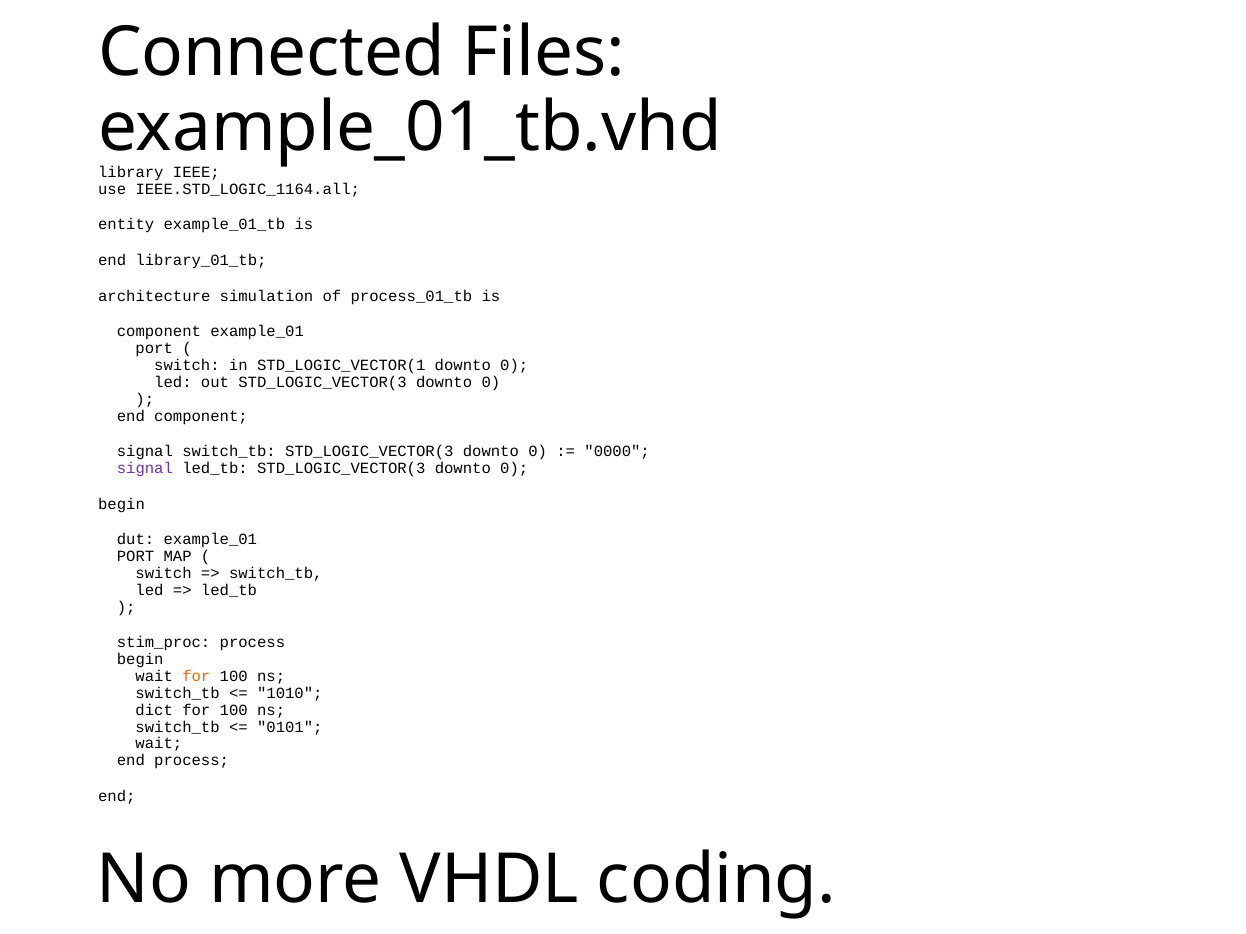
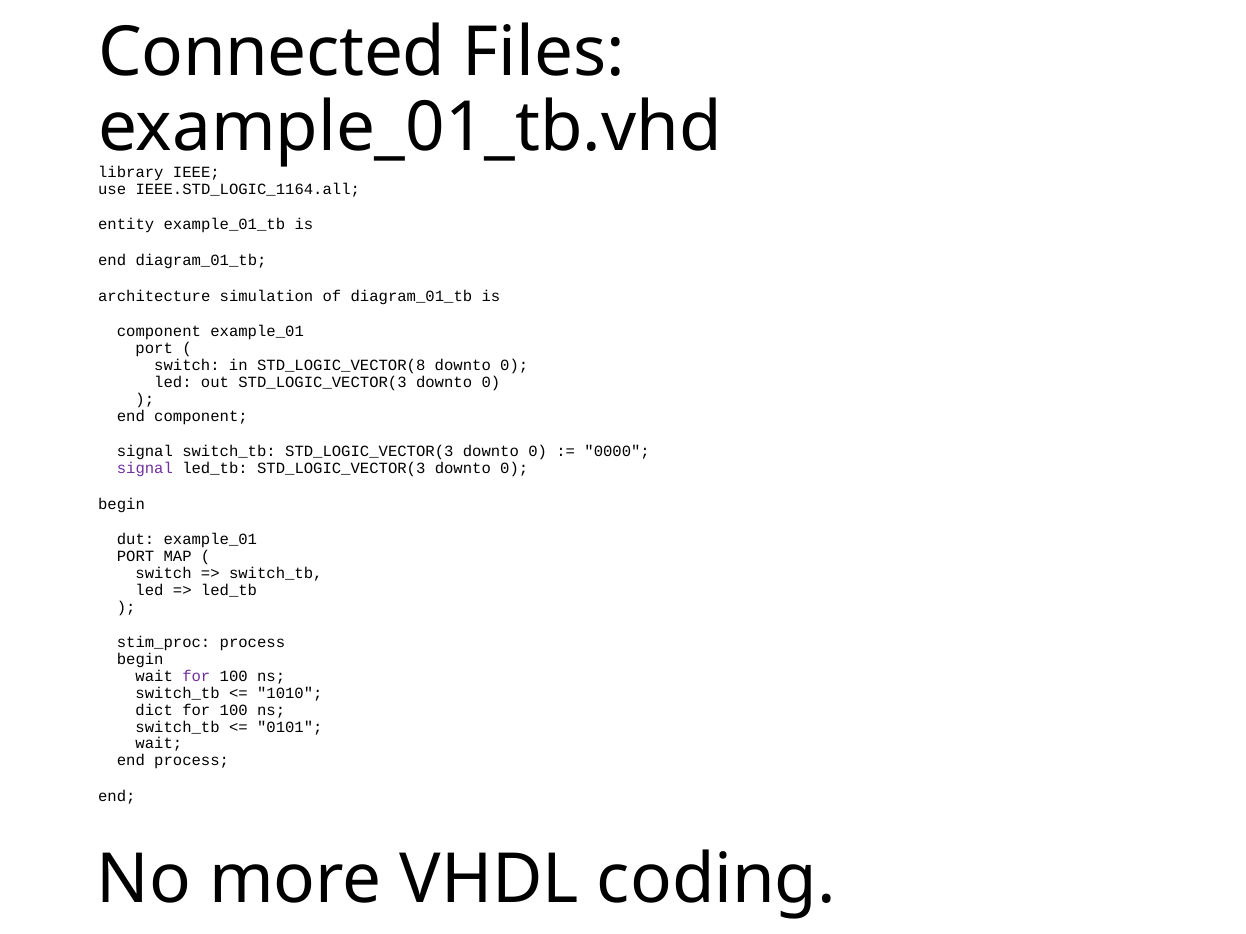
end library_01_tb: library_01_tb -> diagram_01_tb
of process_01_tb: process_01_tb -> diagram_01_tb
STD_LOGIC_VECTOR(1: STD_LOGIC_VECTOR(1 -> STD_LOGIC_VECTOR(8
for at (196, 677) colour: orange -> purple
